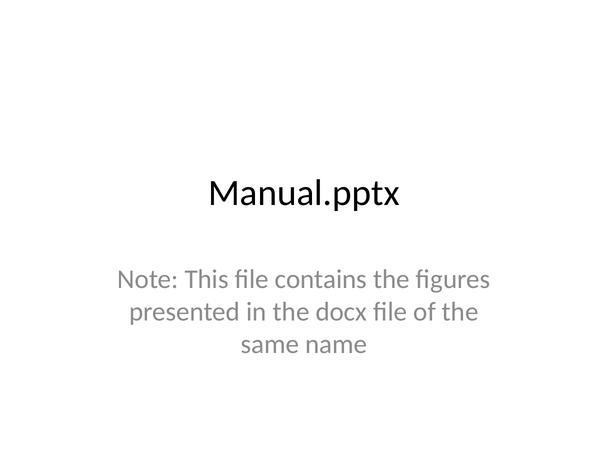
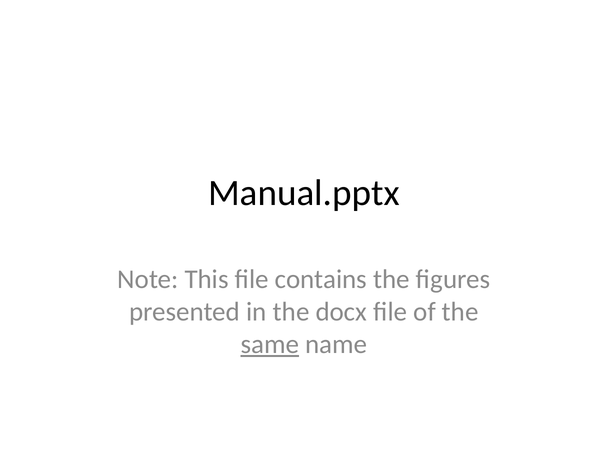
same underline: none -> present
